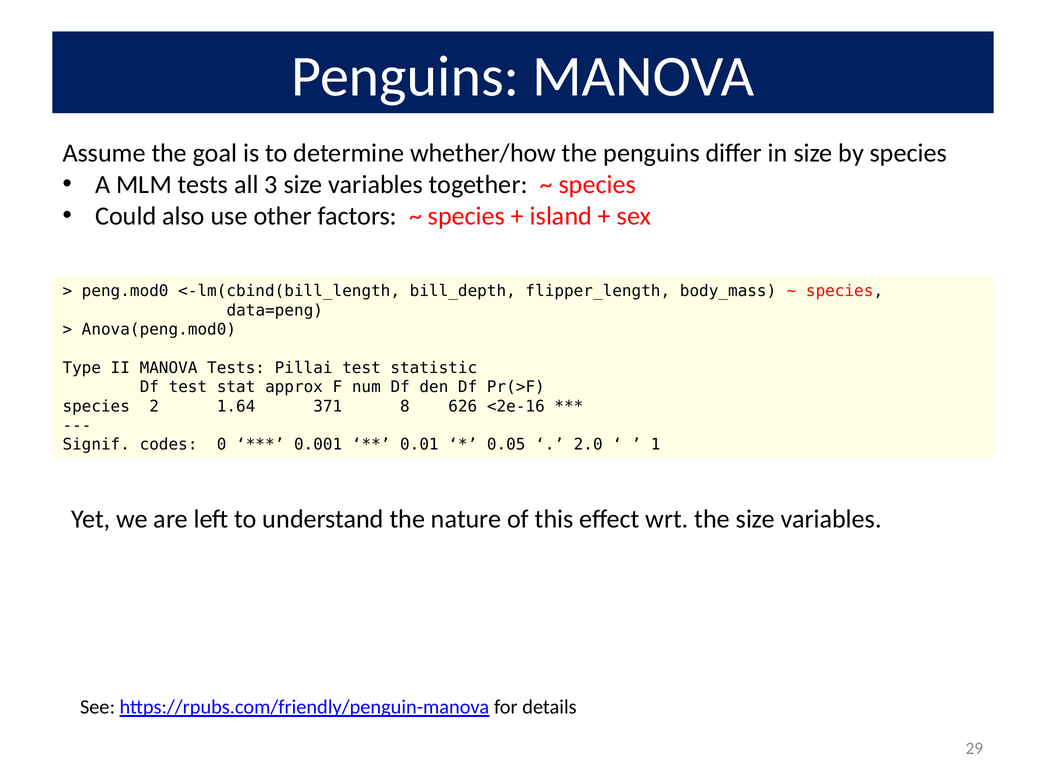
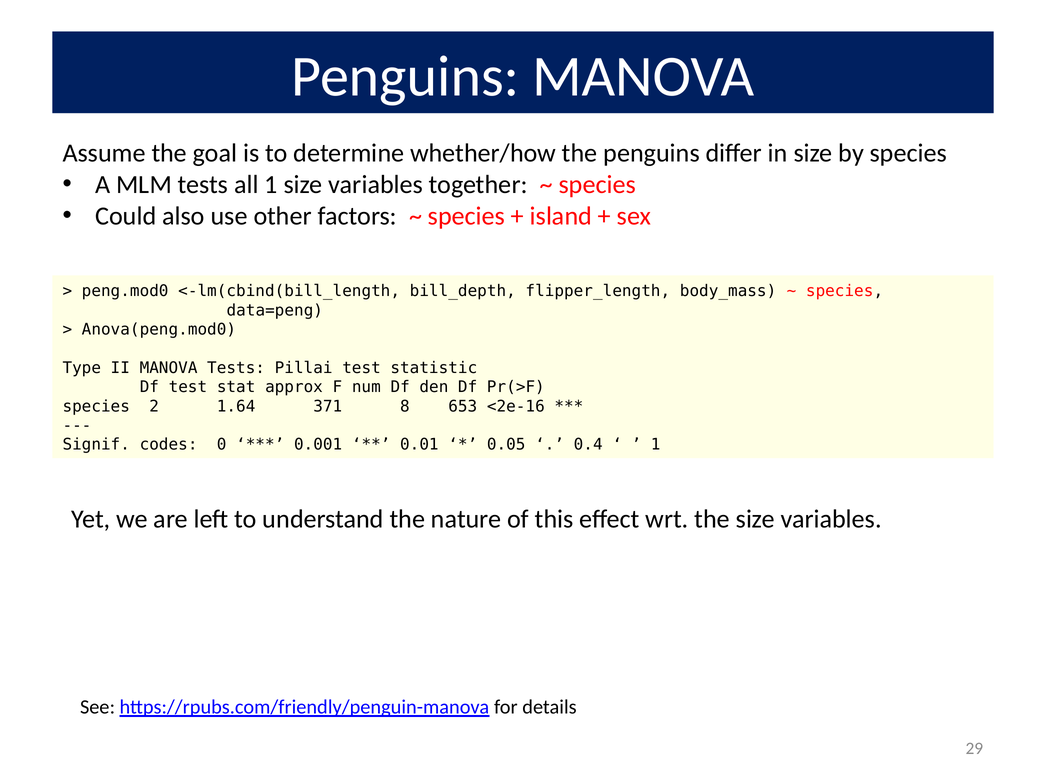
all 3: 3 -> 1
626: 626 -> 653
2.0: 2.0 -> 0.4
